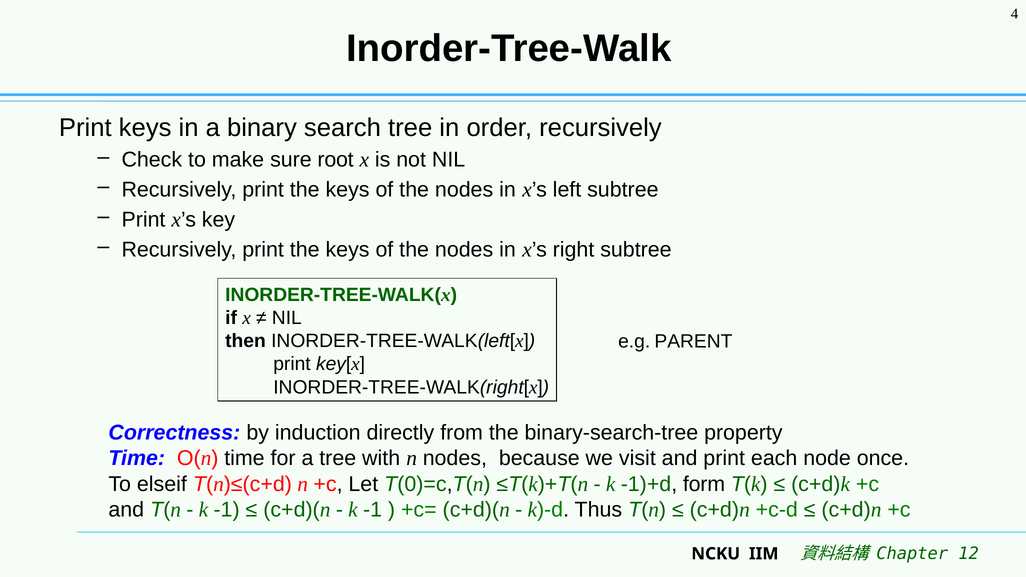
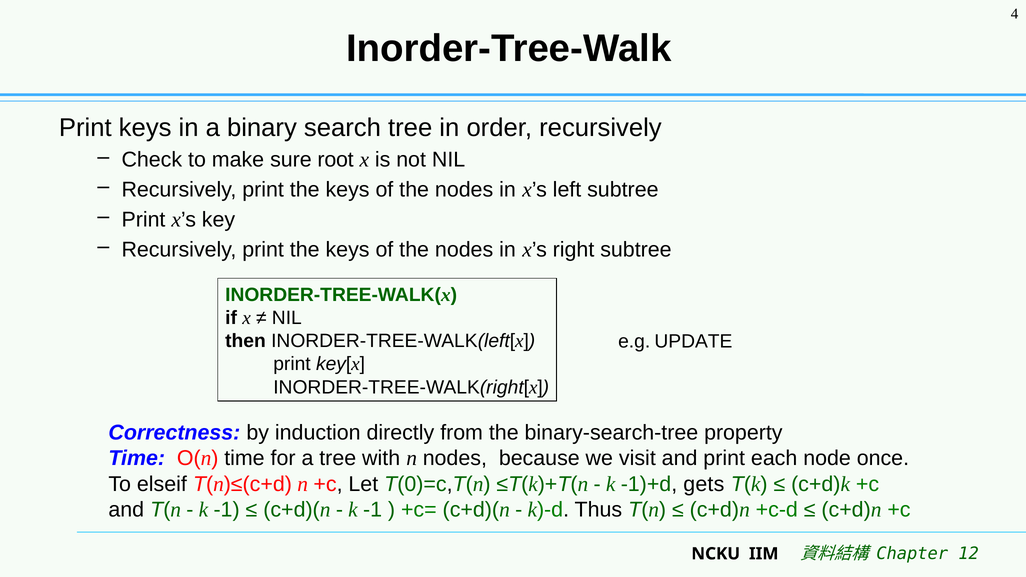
PARENT: PARENT -> UPDATE
form: form -> gets
